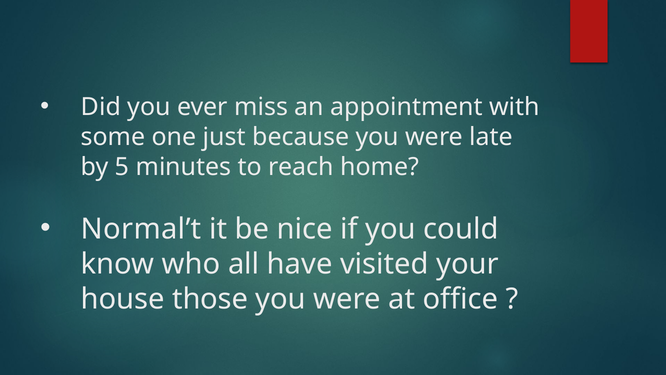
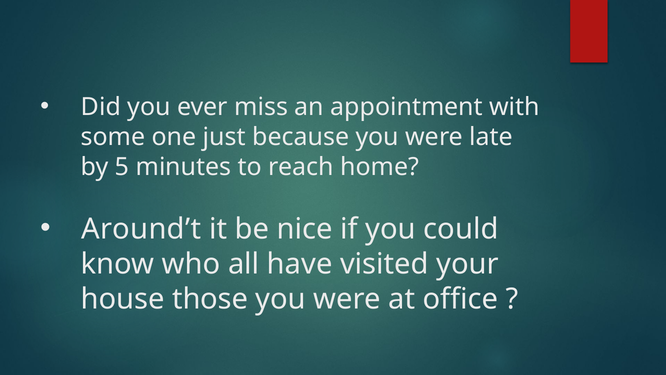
Normal’t: Normal’t -> Around’t
